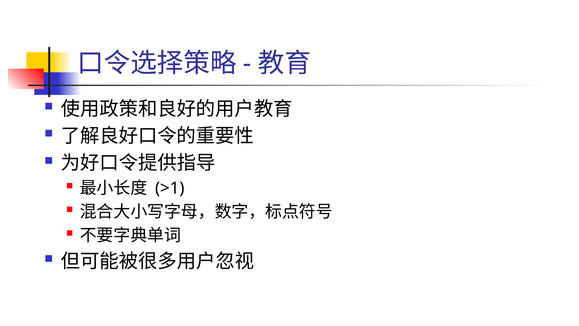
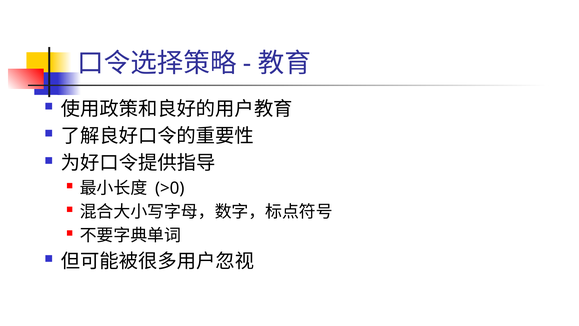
>1: >1 -> >0
